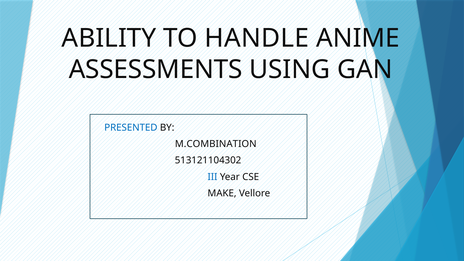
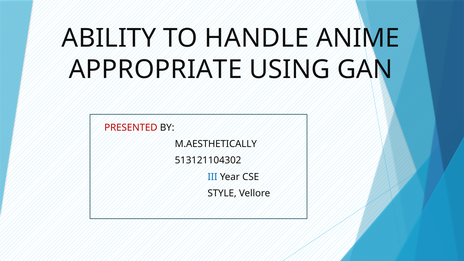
ASSESSMENTS: ASSESSMENTS -> APPROPRIATE
PRESENTED colour: blue -> red
M.COMBINATION: M.COMBINATION -> M.AESTHETICALLY
MAKE: MAKE -> STYLE
